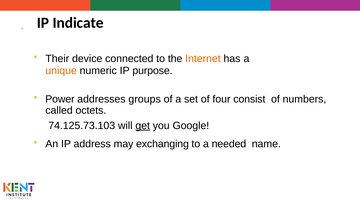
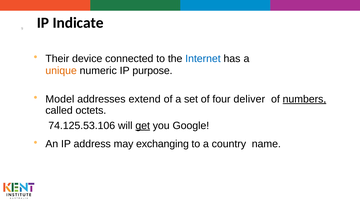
Internet colour: orange -> blue
Power: Power -> Model
groups: groups -> extend
consist: consist -> deliver
numbers underline: none -> present
74.125.73.103: 74.125.73.103 -> 74.125.53.106
needed: needed -> country
